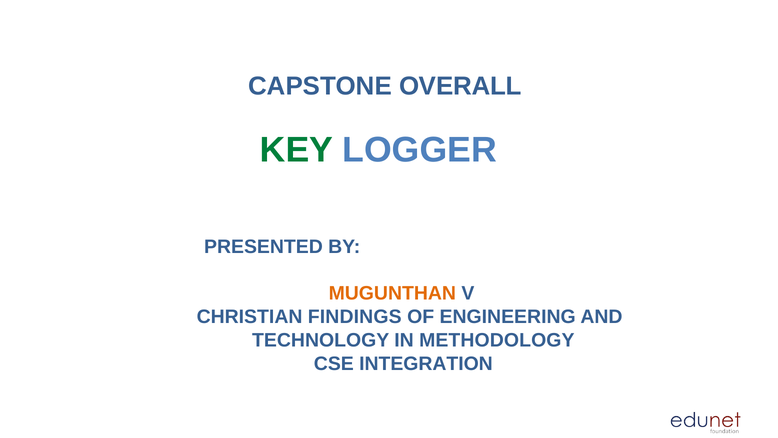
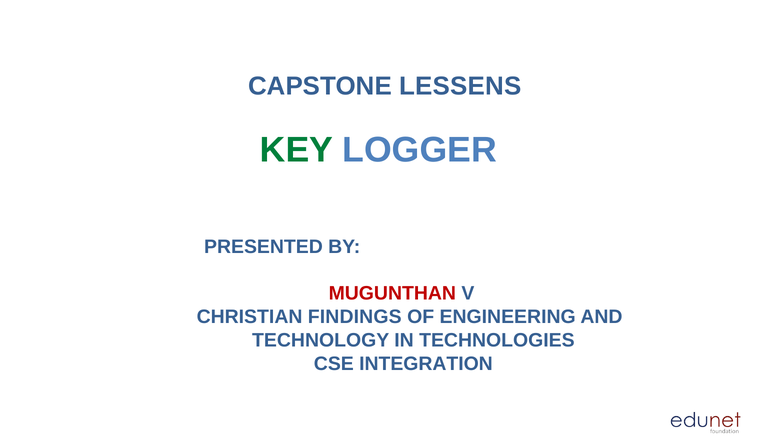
OVERALL: OVERALL -> LESSENS
MUGUNTHAN colour: orange -> red
METHODOLOGY: METHODOLOGY -> TECHNOLOGIES
